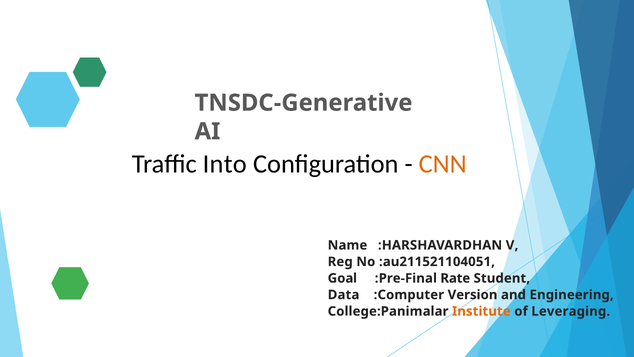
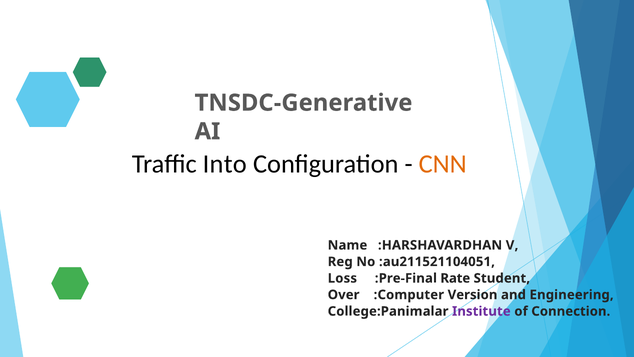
Goal: Goal -> Loss
Data: Data -> Over
Institute colour: orange -> purple
Leveraging: Leveraging -> Connection
